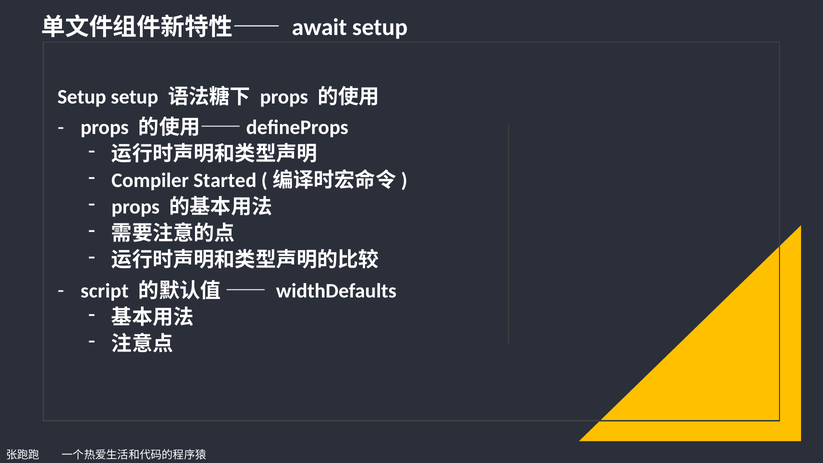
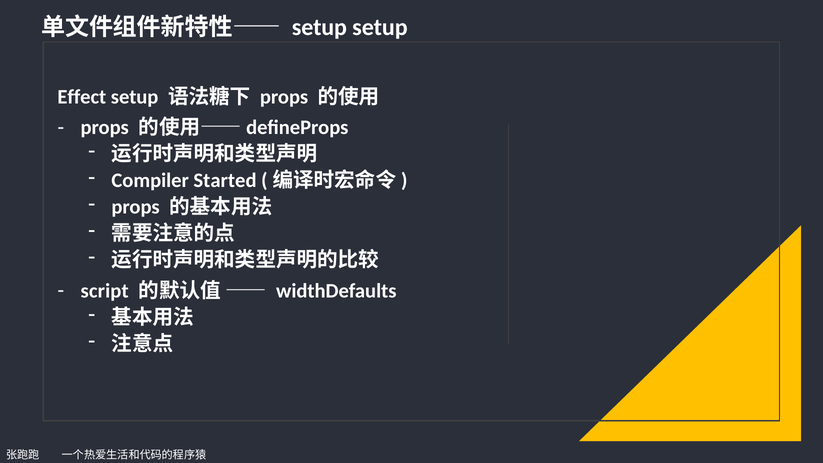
await at (319, 27): await -> setup
Setup at (82, 97): Setup -> Effect
